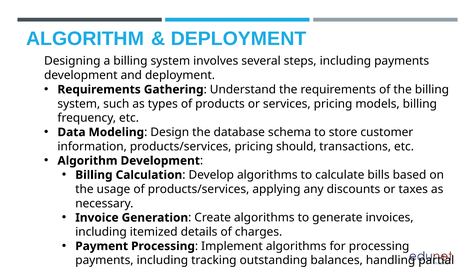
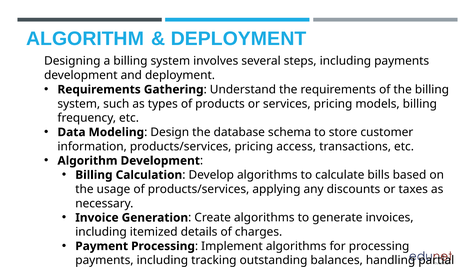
should: should -> access
